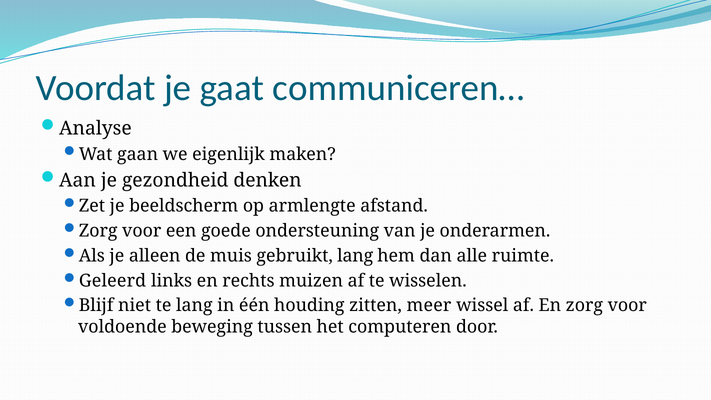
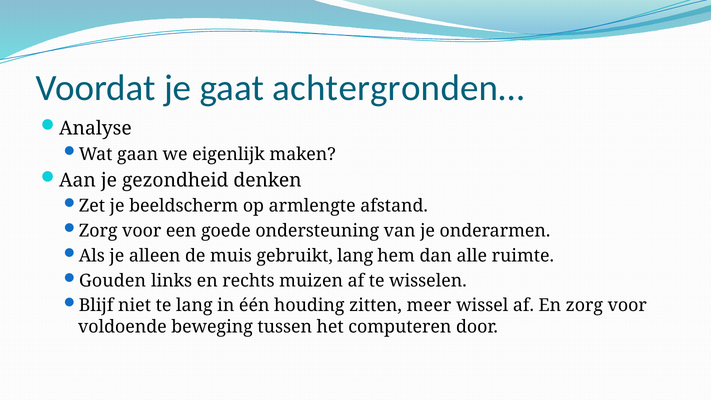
communiceren…: communiceren… -> achtergronden…
Geleerd: Geleerd -> Gouden
